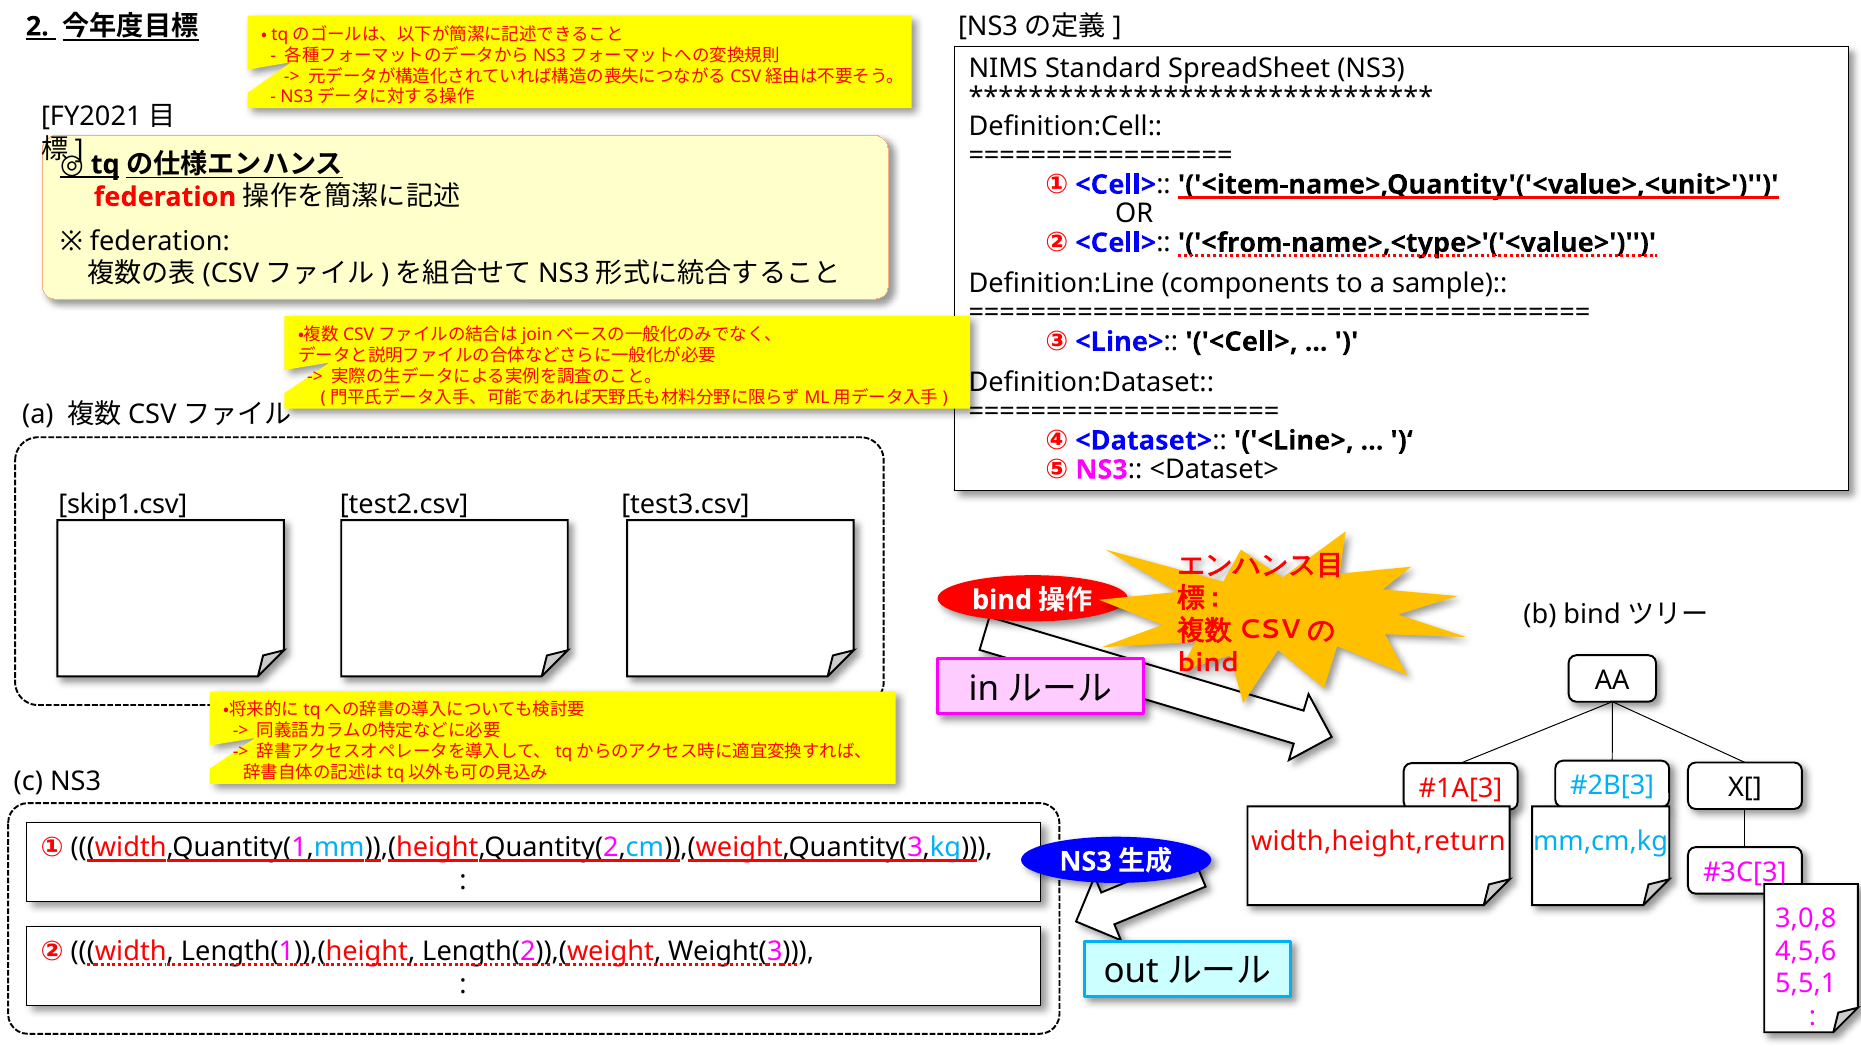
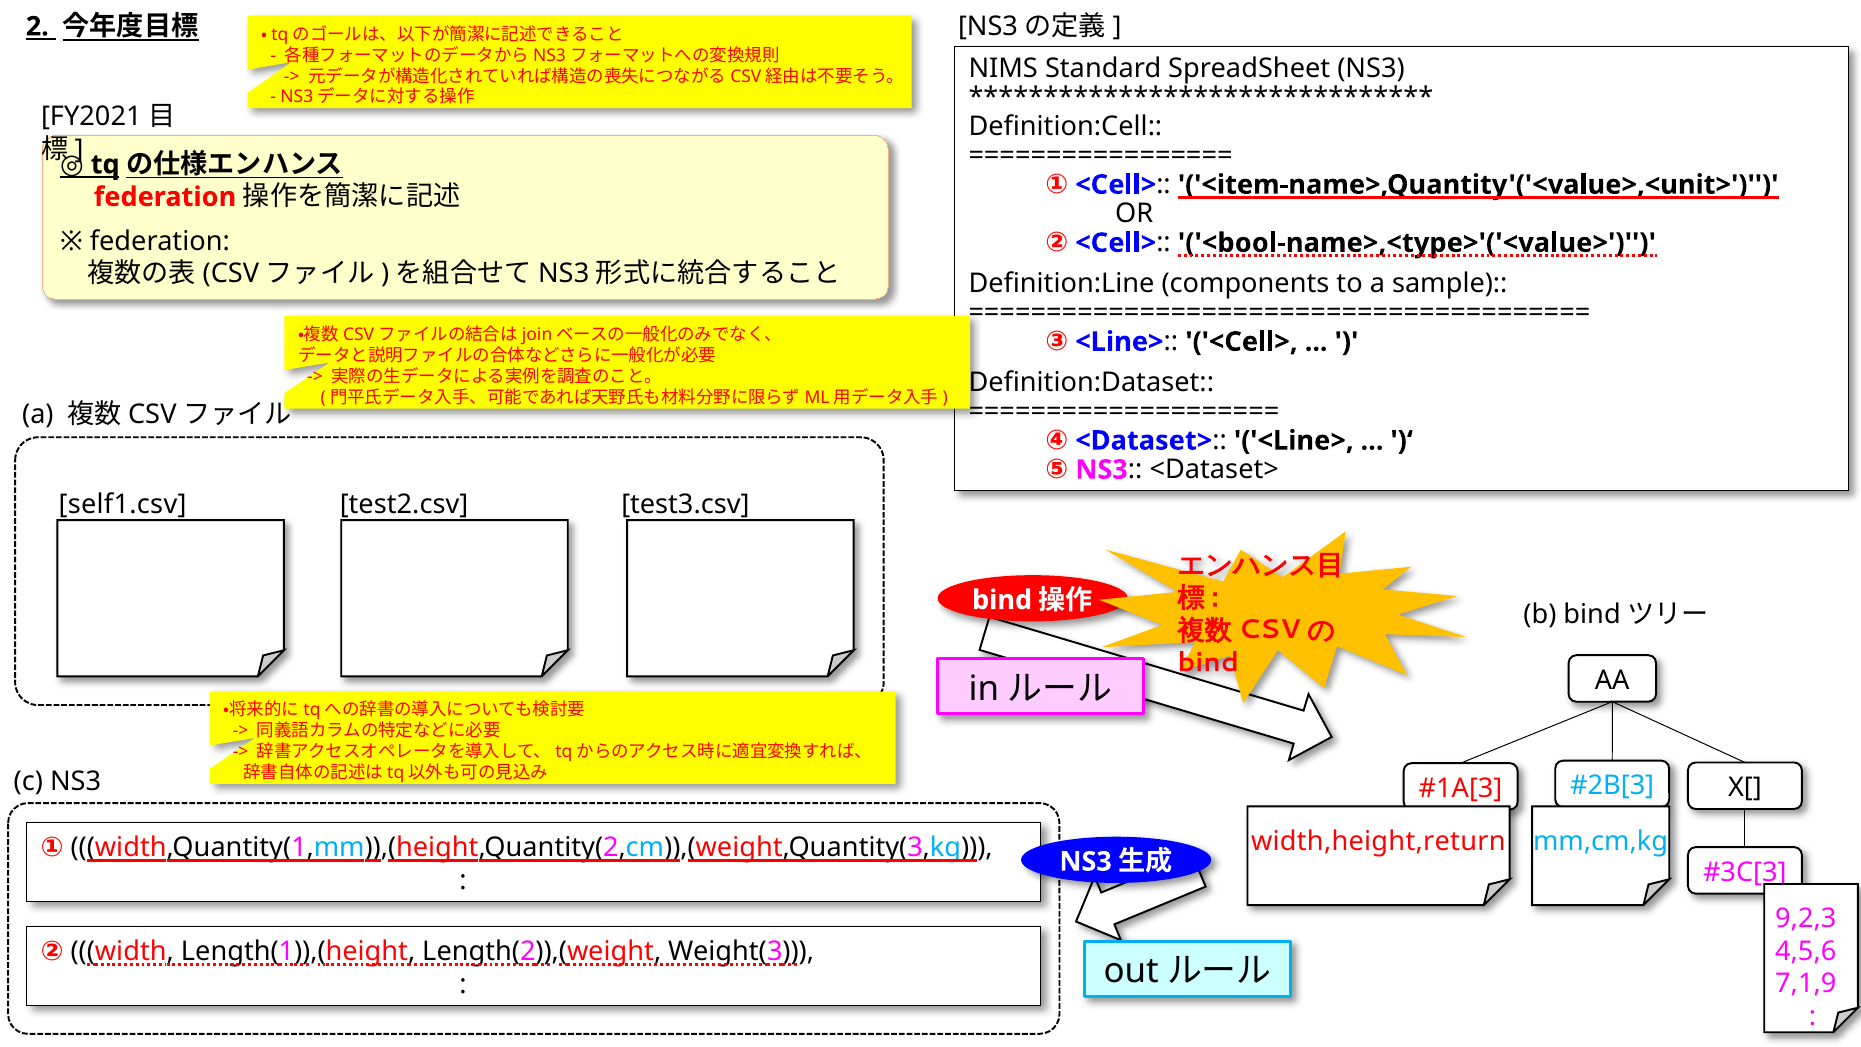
<from-name>,<type>'('<value>: <from-name>,<type>'('<value> -> <bool-name>,<type>'('<value>
skip1.csv: skip1.csv -> self1.csv
3,0,8: 3,0,8 -> 9,2,3
5,5,1: 5,5,1 -> 7,1,9
